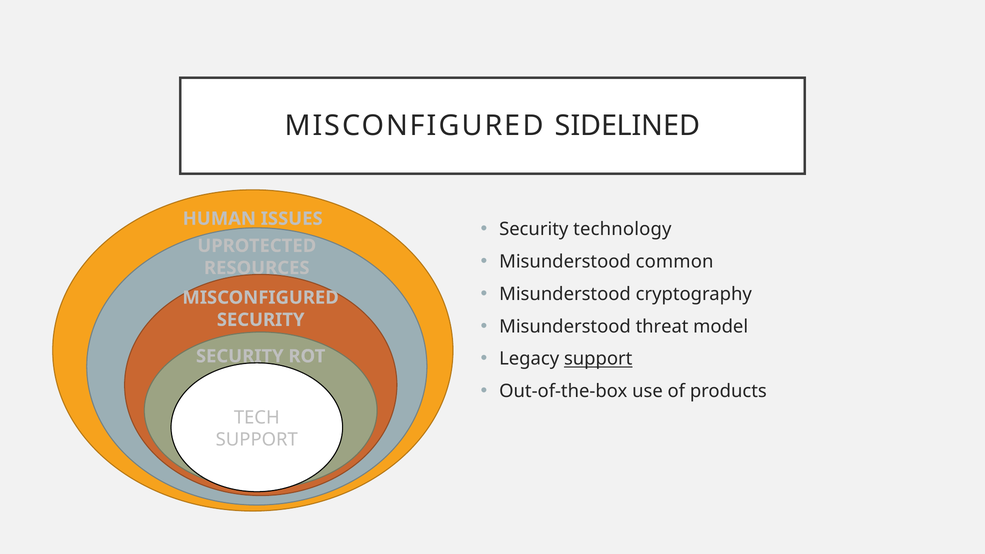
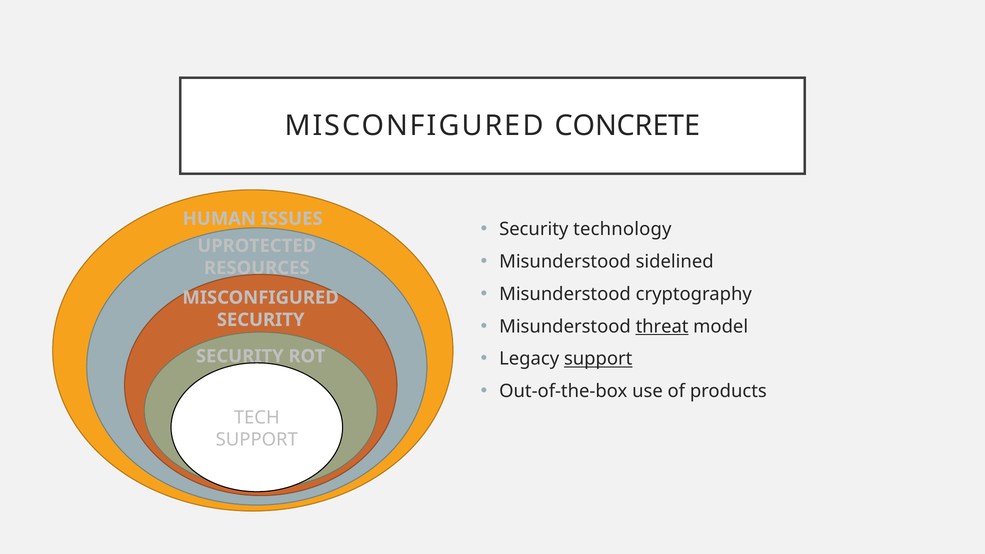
SIDELINED: SIDELINED -> CONCRETE
common: common -> sidelined
threat underline: none -> present
